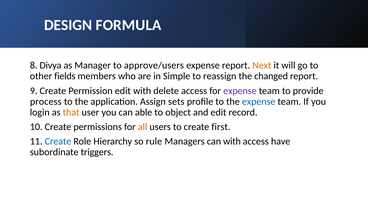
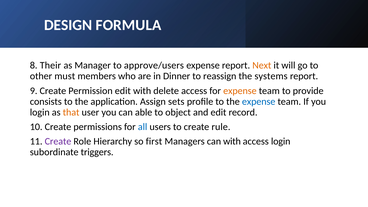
Divya: Divya -> Their
fields: fields -> must
Simple: Simple -> Dinner
changed: changed -> systems
expense at (240, 91) colour: purple -> orange
process: process -> consists
all colour: orange -> blue
first: first -> rule
Create at (58, 141) colour: blue -> purple
rule: rule -> first
access have: have -> login
